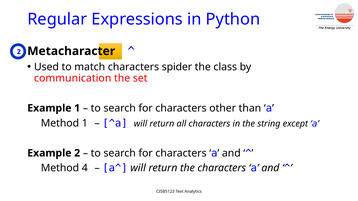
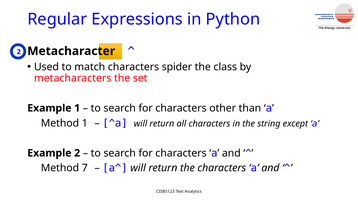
communication: communication -> metacharacters
4: 4 -> 7
